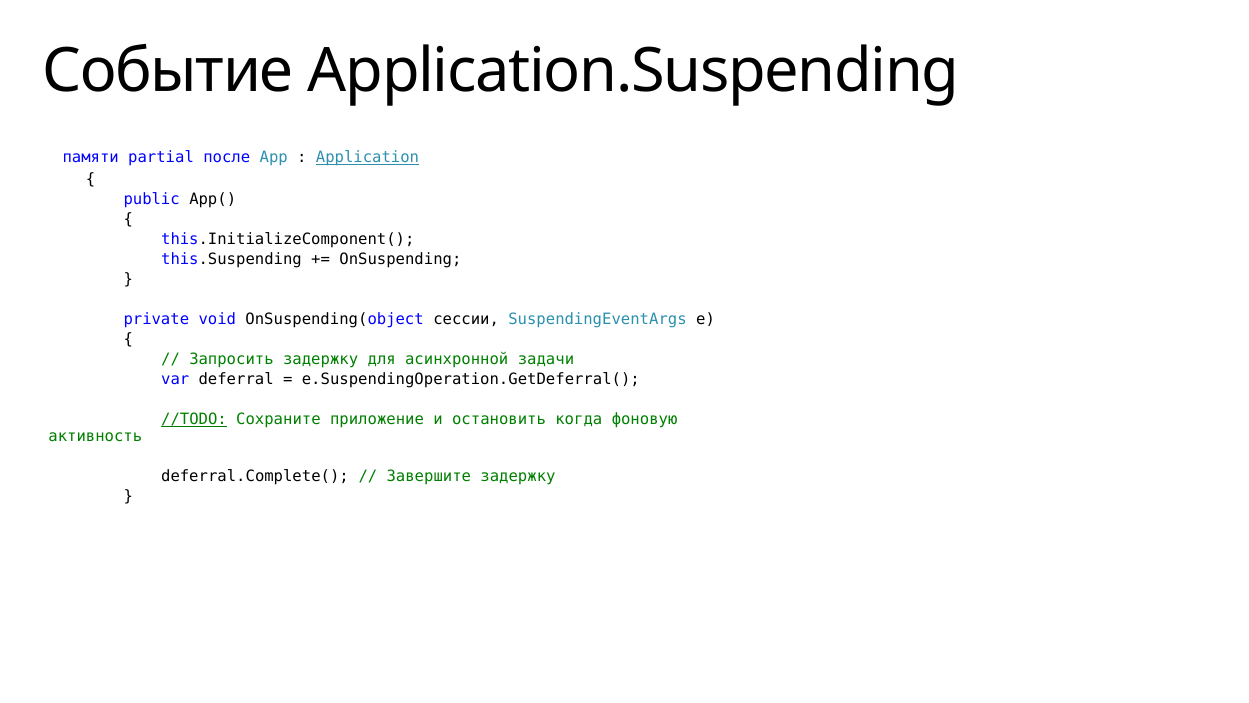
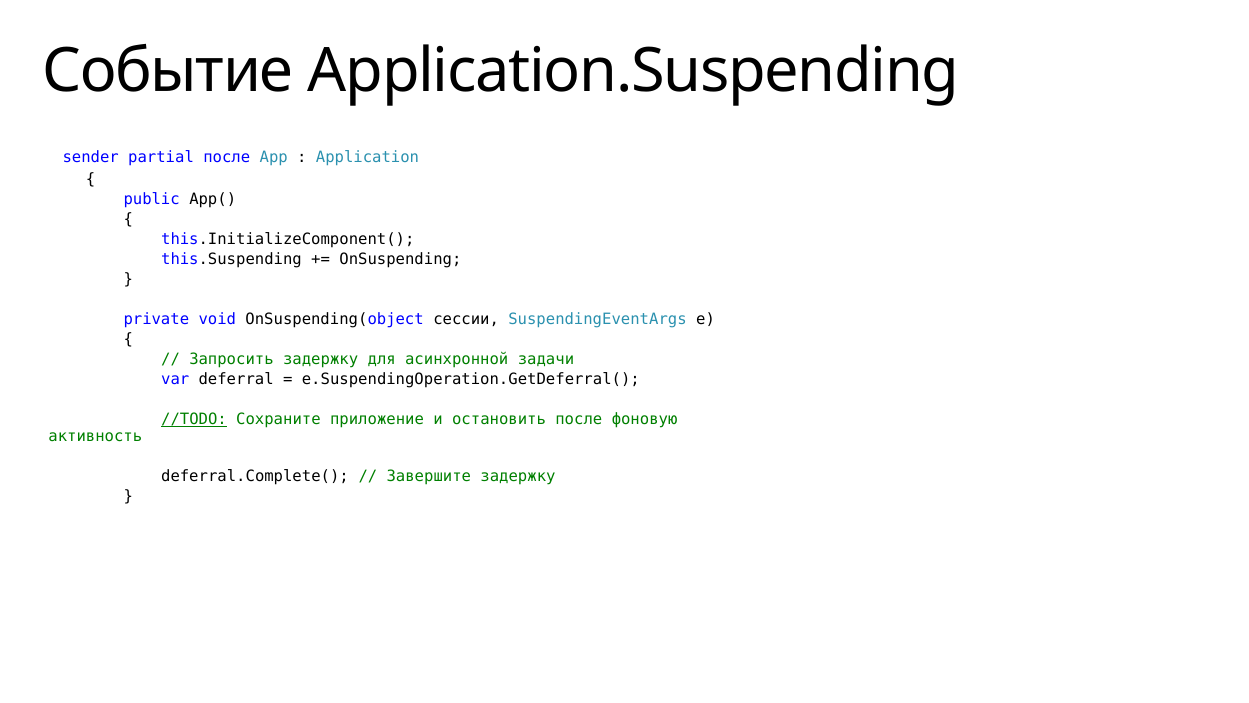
памяти: памяти -> sender
Application underline: present -> none
остановить когда: когда -> после
